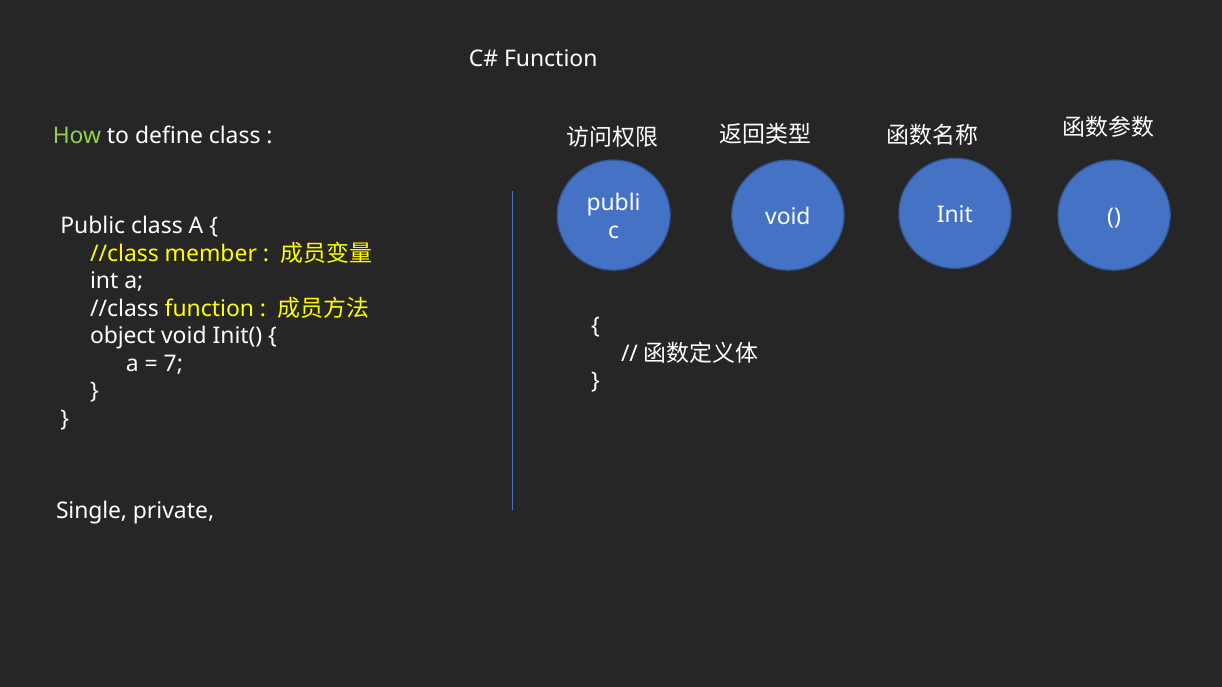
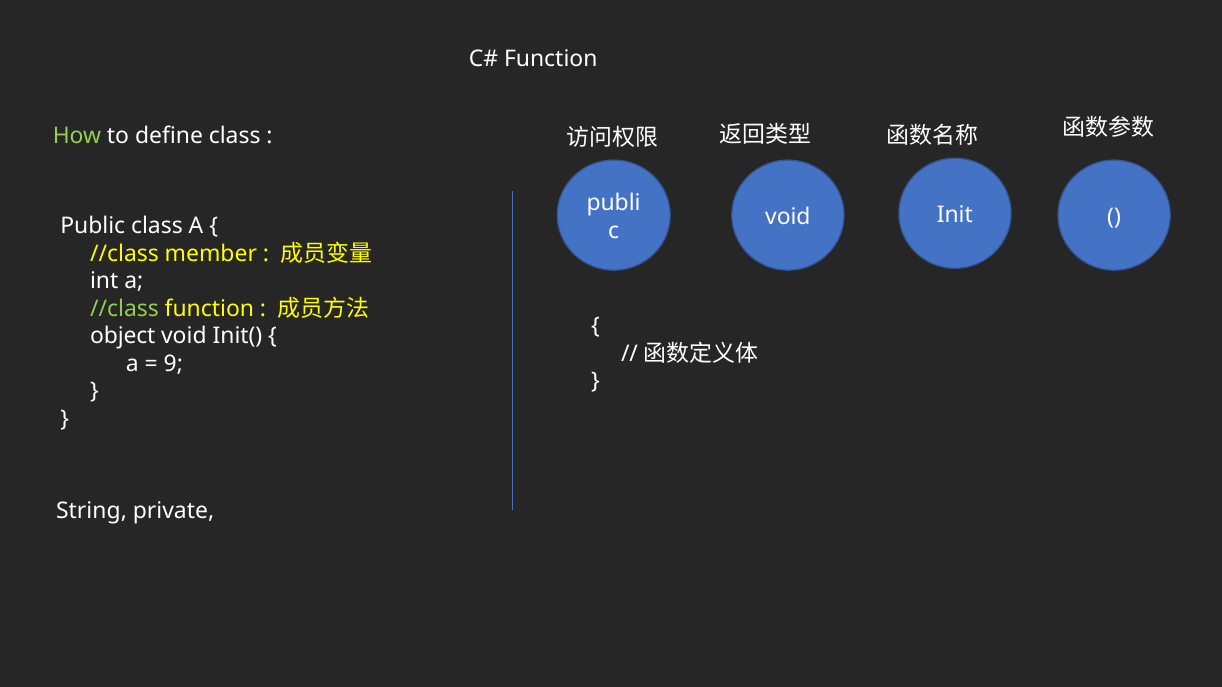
//class at (124, 309) colour: white -> light green
7: 7 -> 9
Single: Single -> String
